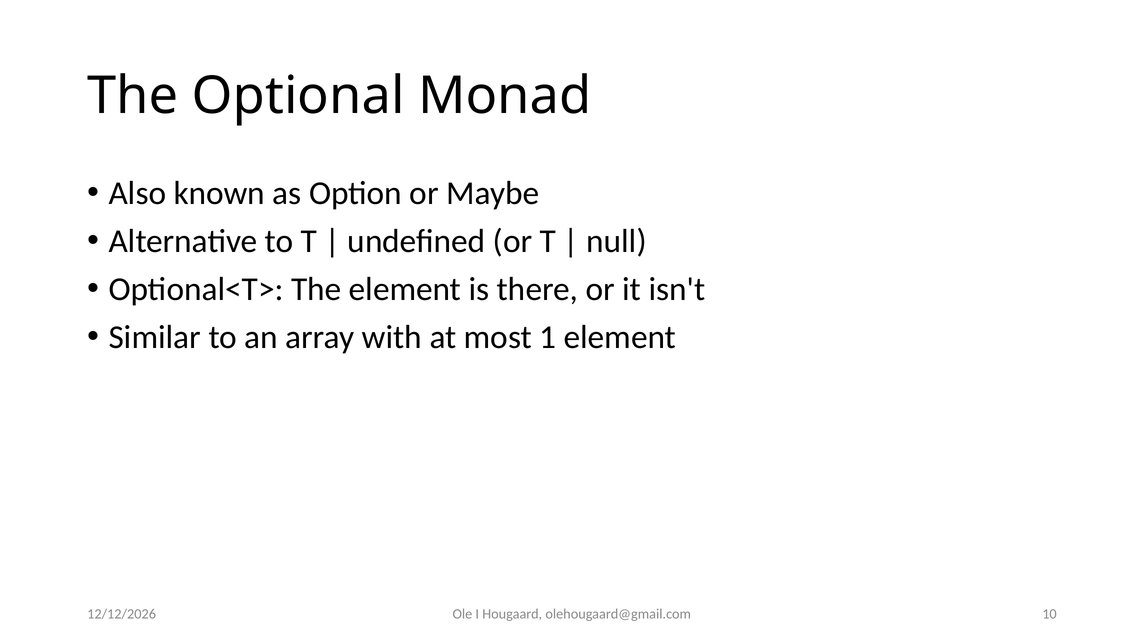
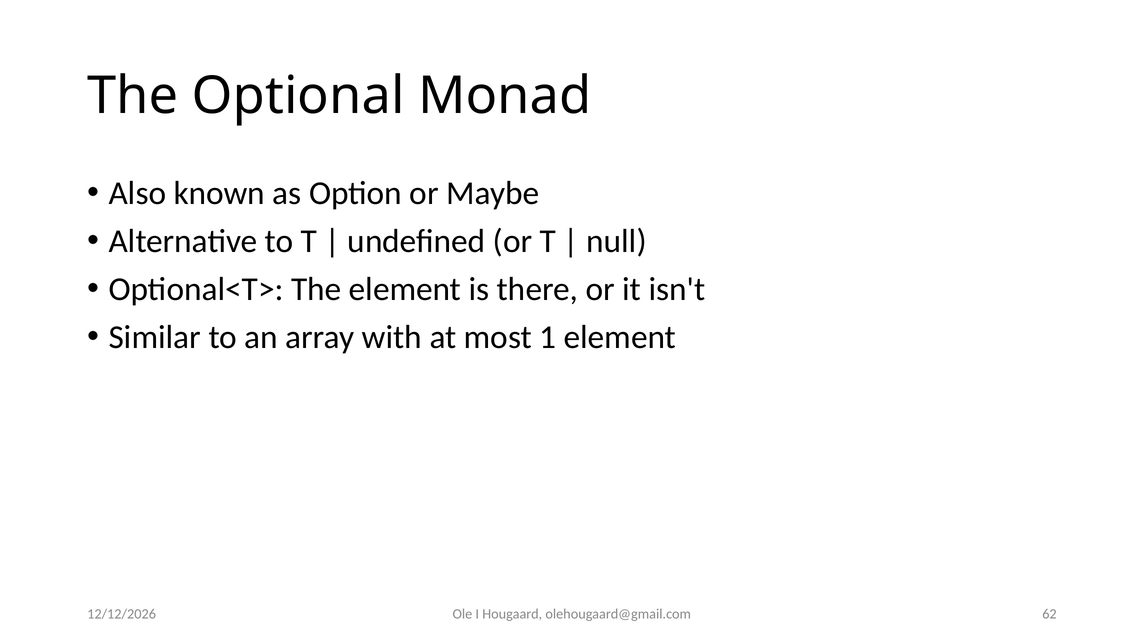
10: 10 -> 62
